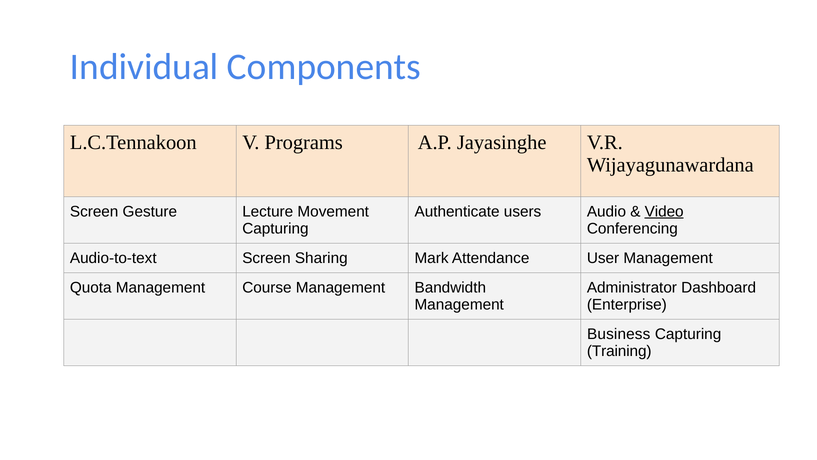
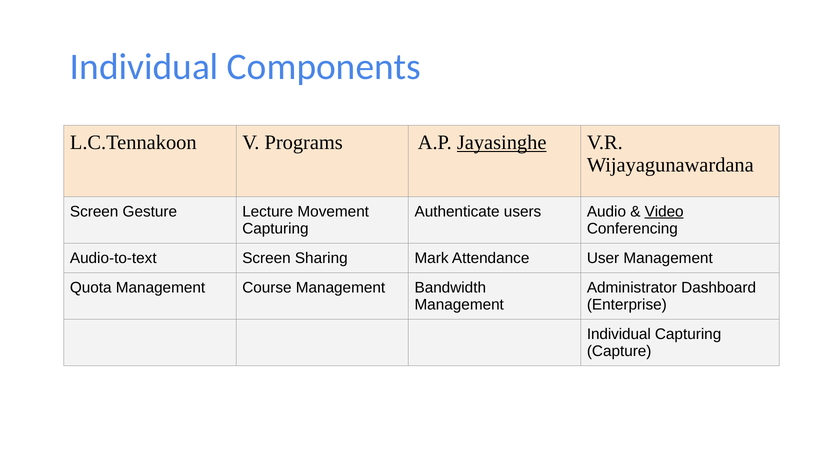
Jayasinghe underline: none -> present
Business at (619, 334): Business -> Individual
Training: Training -> Capture
